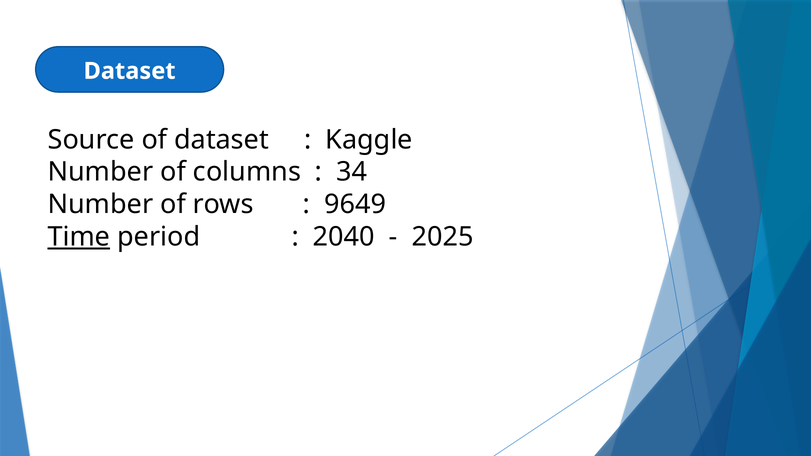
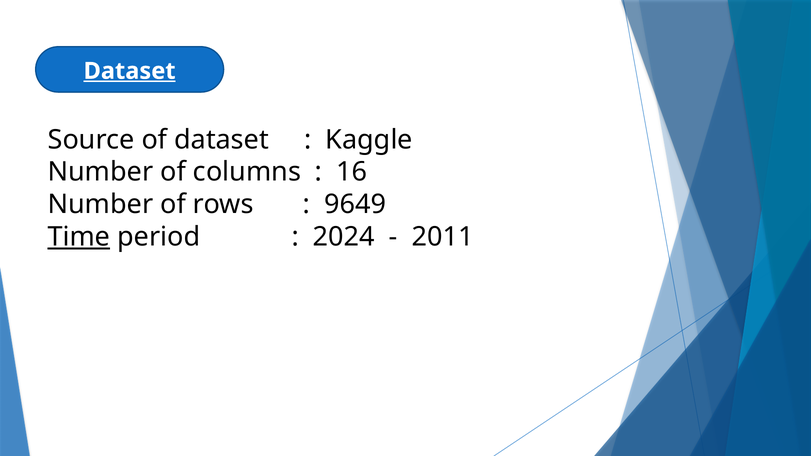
Dataset at (130, 71) underline: none -> present
34: 34 -> 16
2040: 2040 -> 2024
2025: 2025 -> 2011
